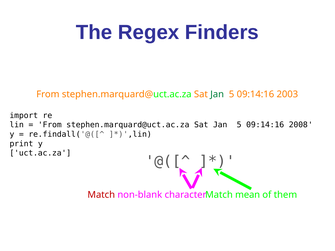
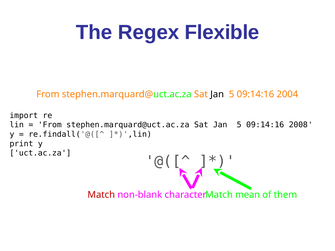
Finders: Finders -> Flexible
Jan at (217, 94) colour: green -> black
2003: 2003 -> 2004
